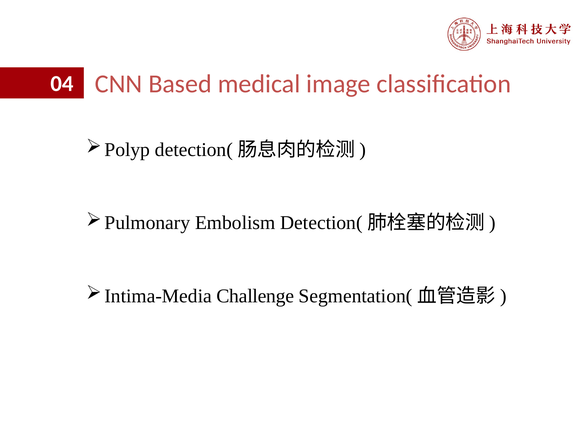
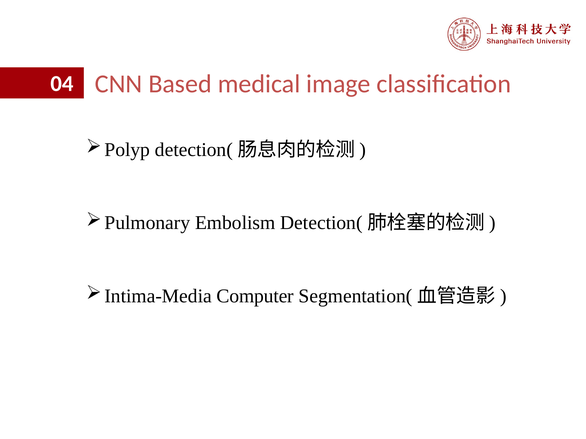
Challenge: Challenge -> Computer
